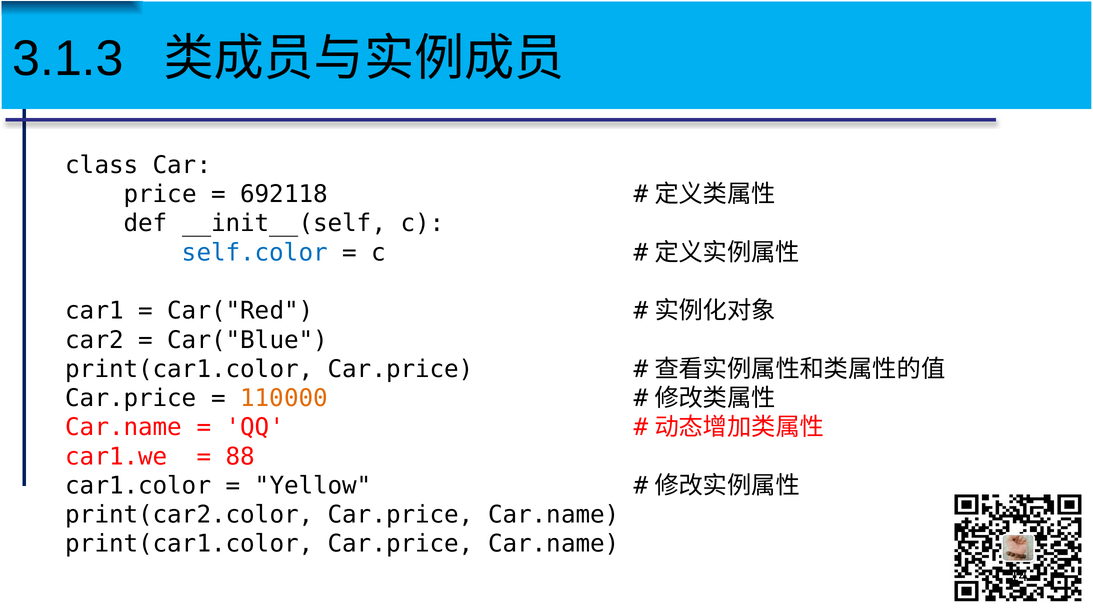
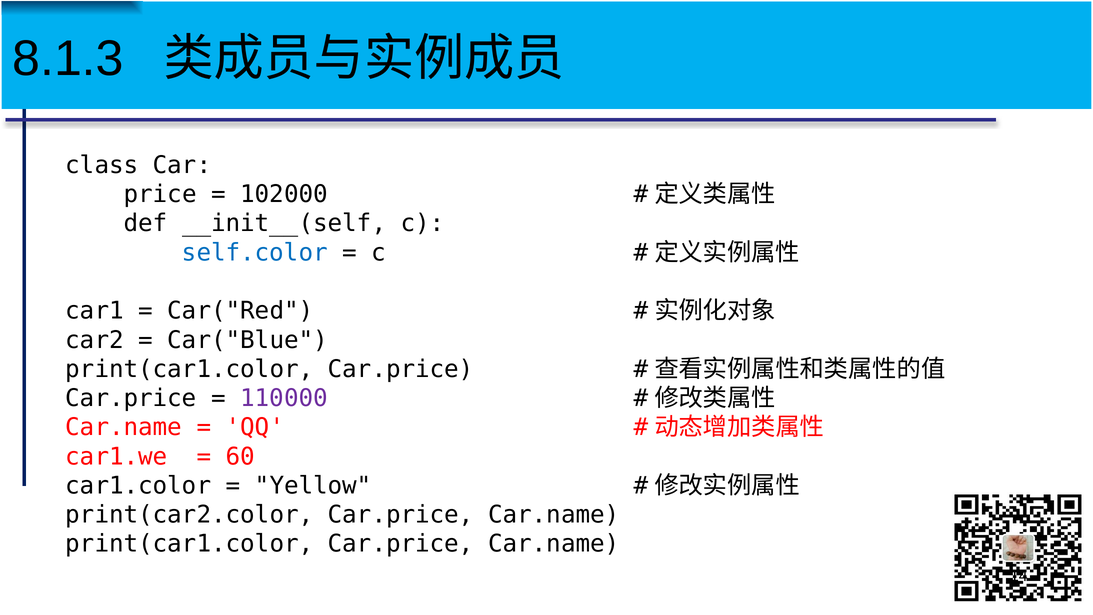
3.1.3: 3.1.3 -> 8.1.3
692118: 692118 -> 102000
110000 colour: orange -> purple
88: 88 -> 60
